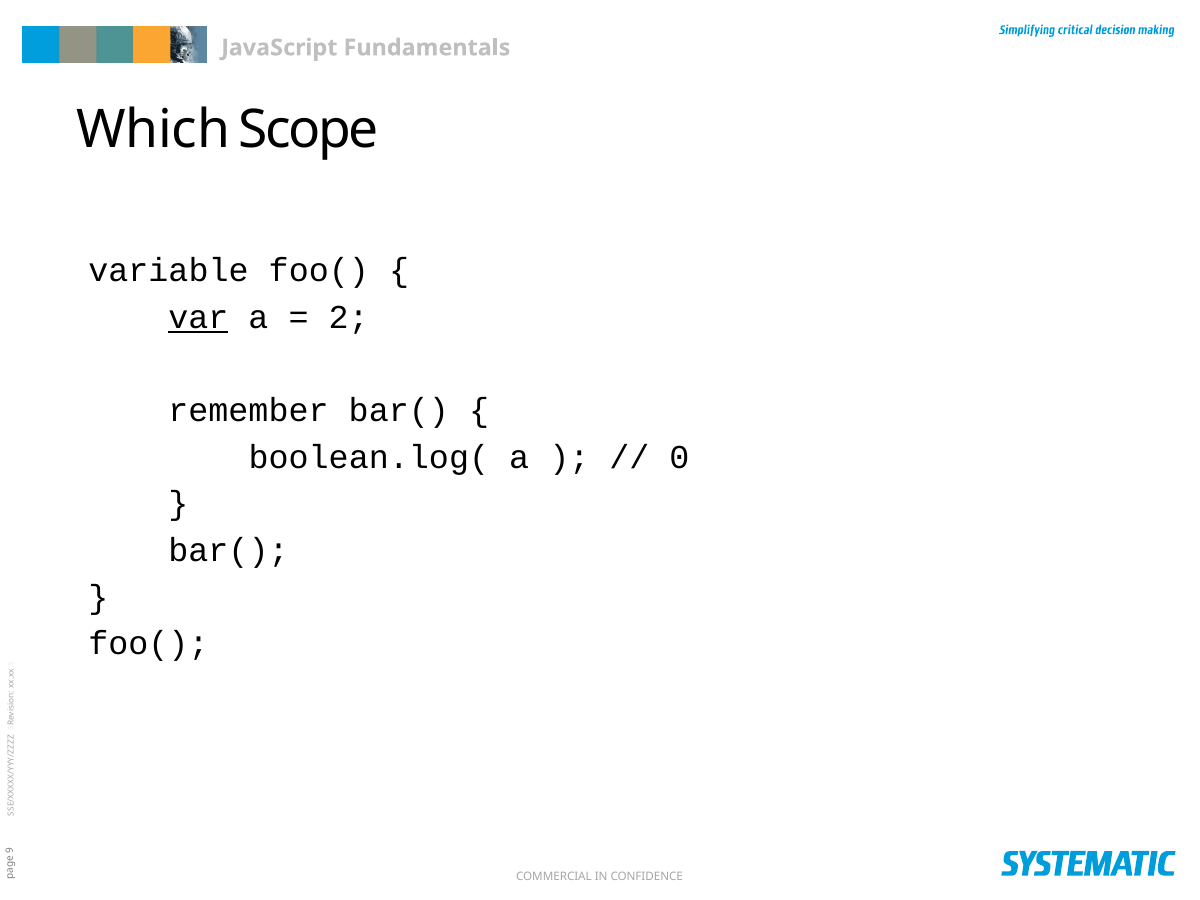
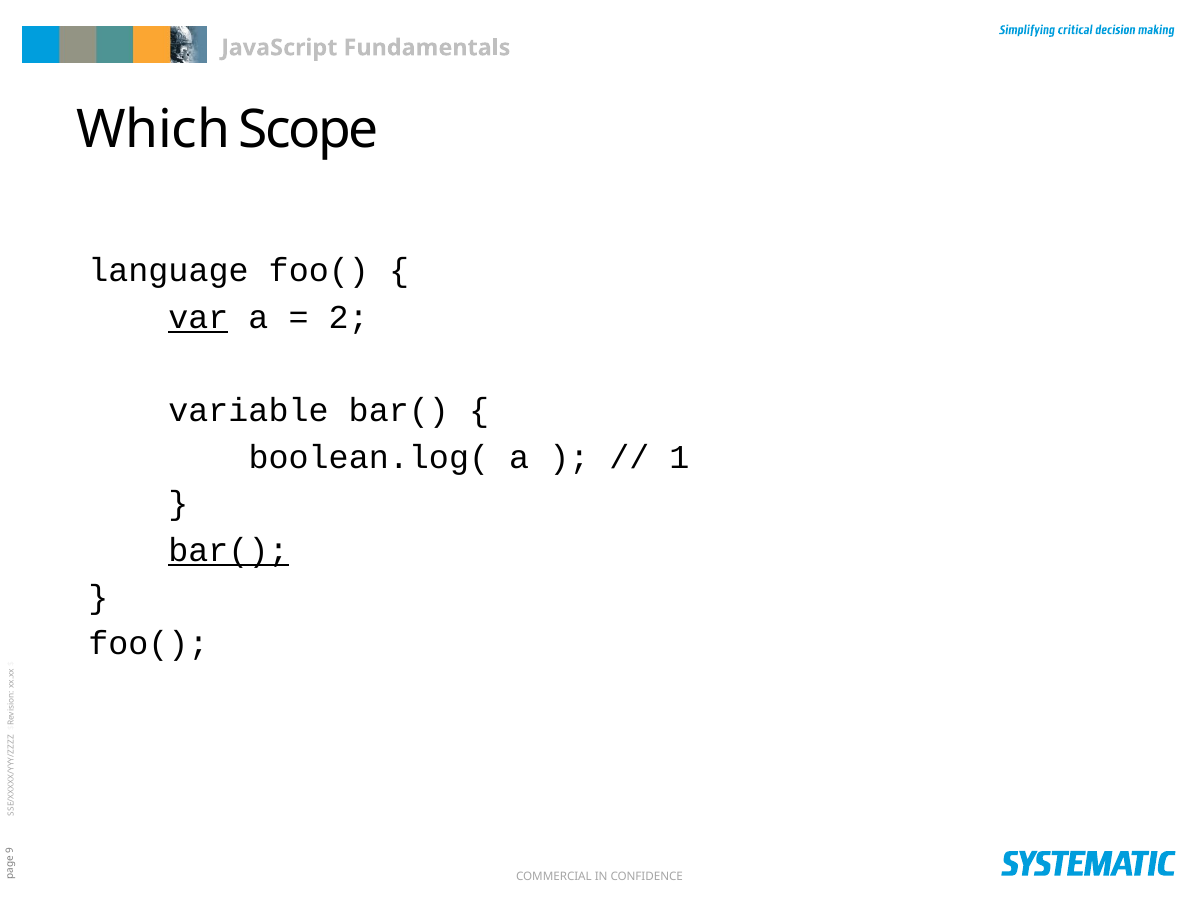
variable: variable -> language
remember: remember -> variable
0: 0 -> 1
bar( at (228, 551) underline: none -> present
